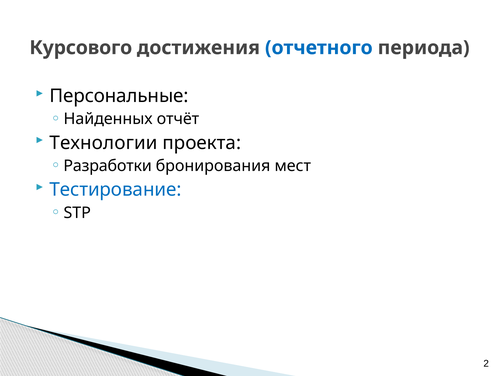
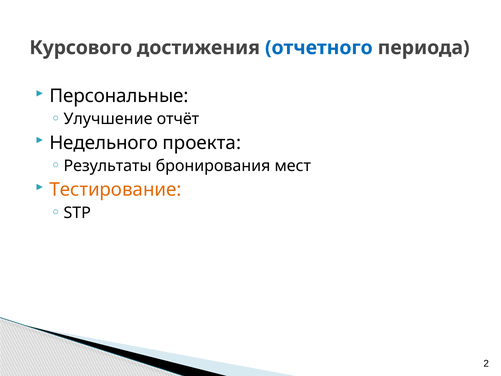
Найденных: Найденных -> Улучшение
Технологии: Технологии -> Недельного
Разработки: Разработки -> Результаты
Тестирование colour: blue -> orange
